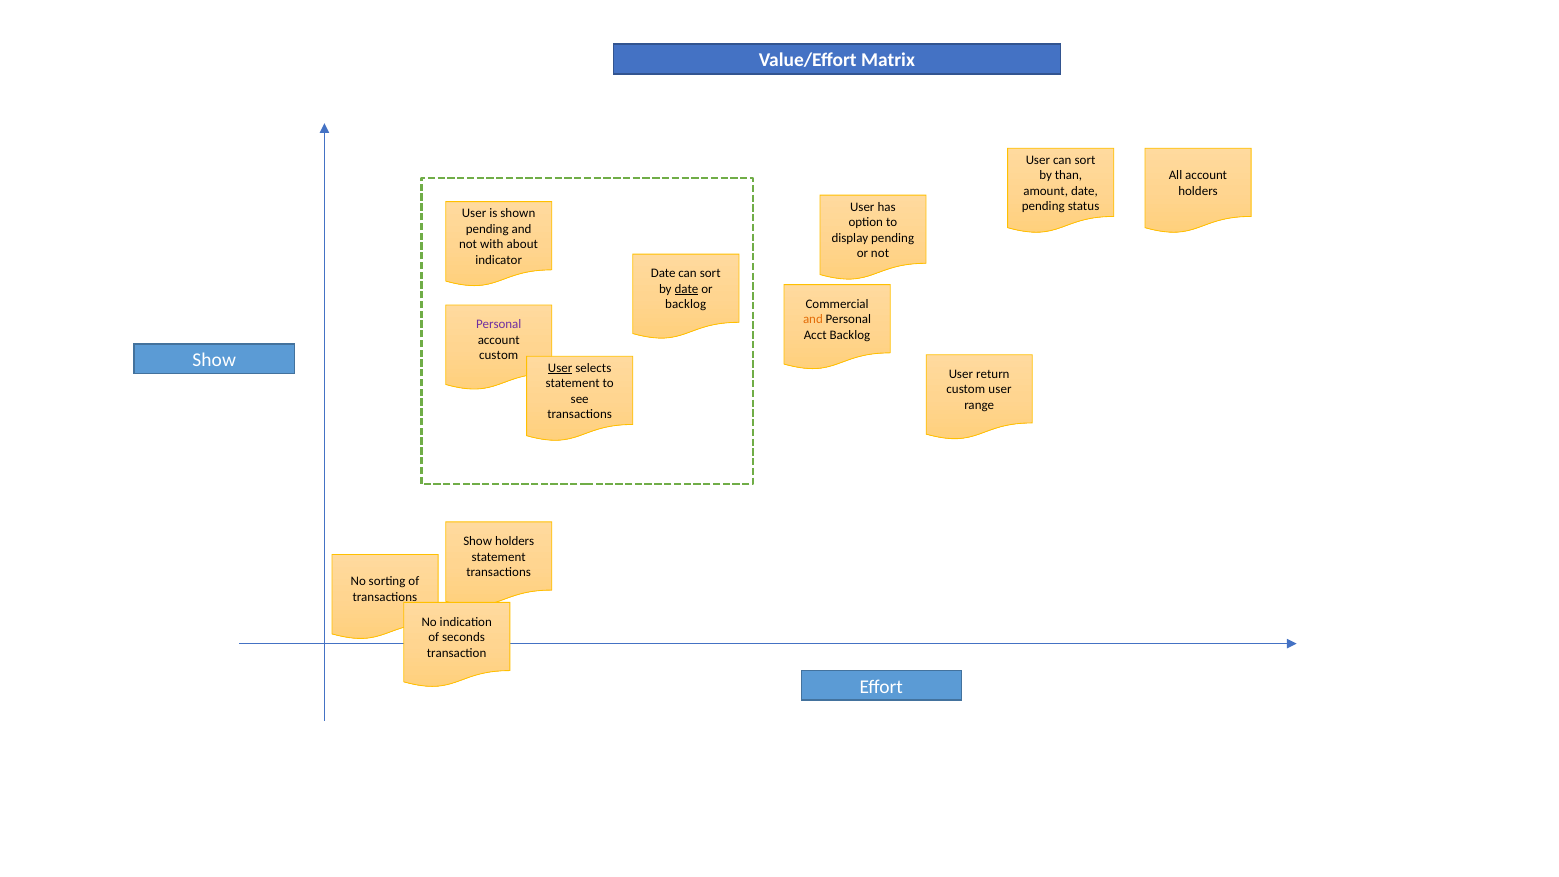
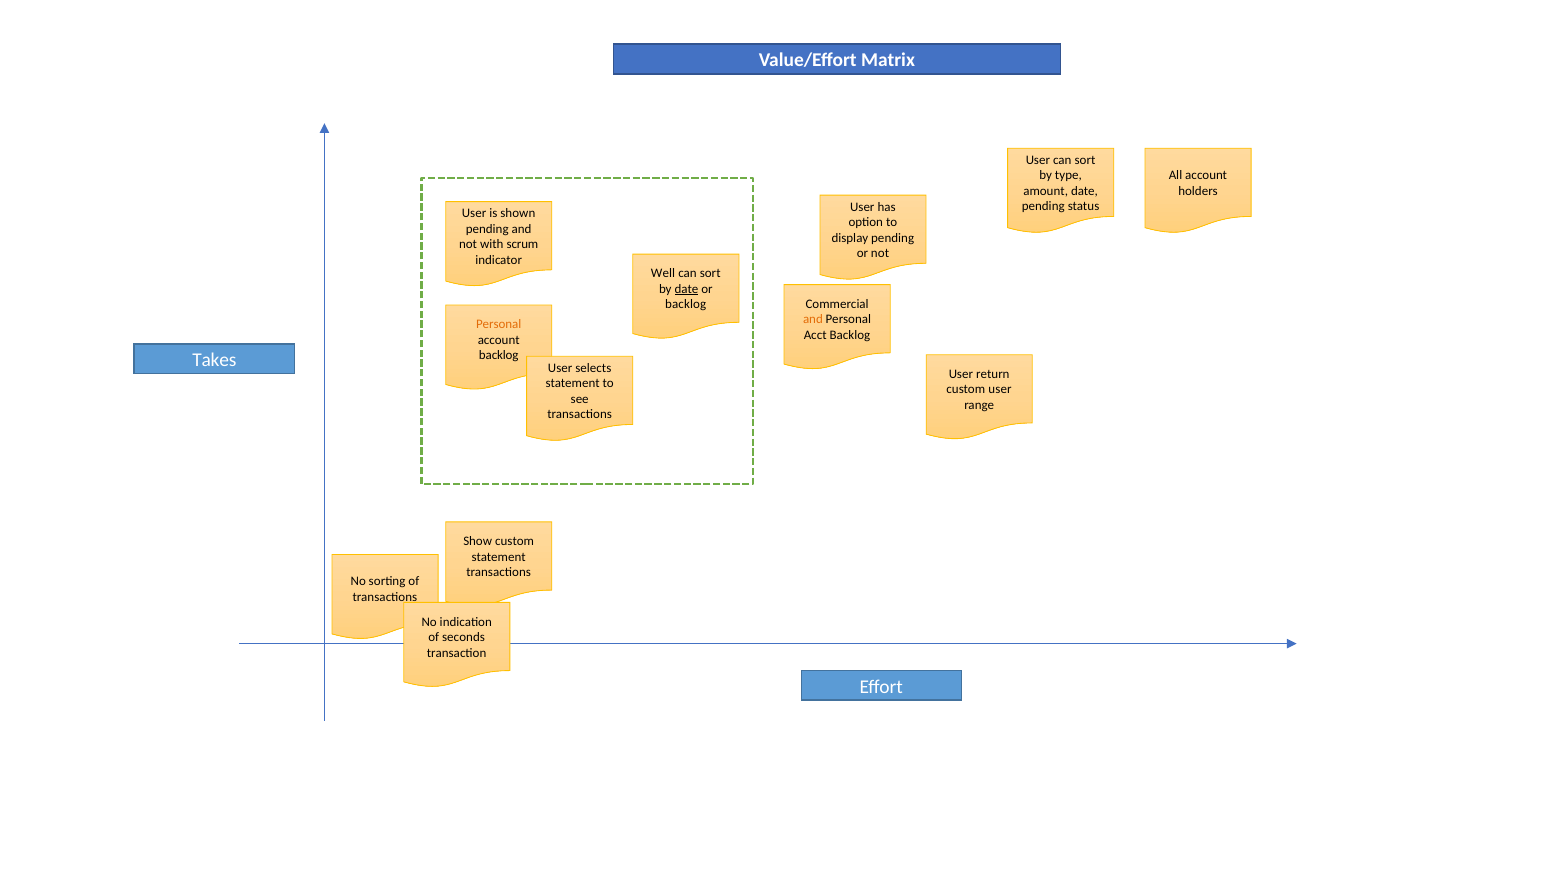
than: than -> type
about: about -> scrum
Date at (663, 274): Date -> Well
Personal at (499, 324) colour: purple -> orange
custom at (499, 356): custom -> backlog
Show at (214, 360): Show -> Takes
User at (560, 368) underline: present -> none
Show holders: holders -> custom
